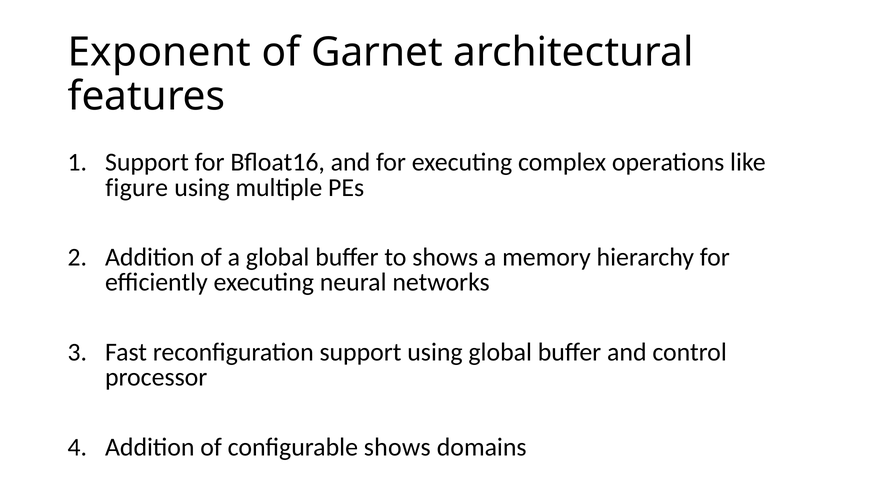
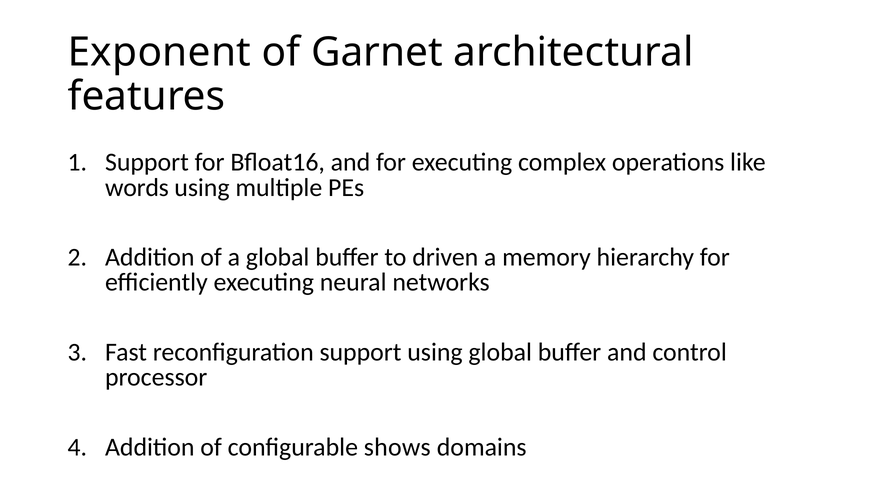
figure: figure -> words
to shows: shows -> driven
